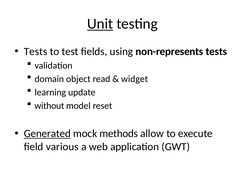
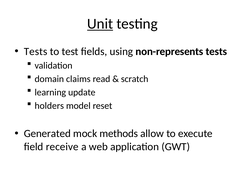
object: object -> claims
widget: widget -> scratch
without: without -> holders
Generated underline: present -> none
various: various -> receive
